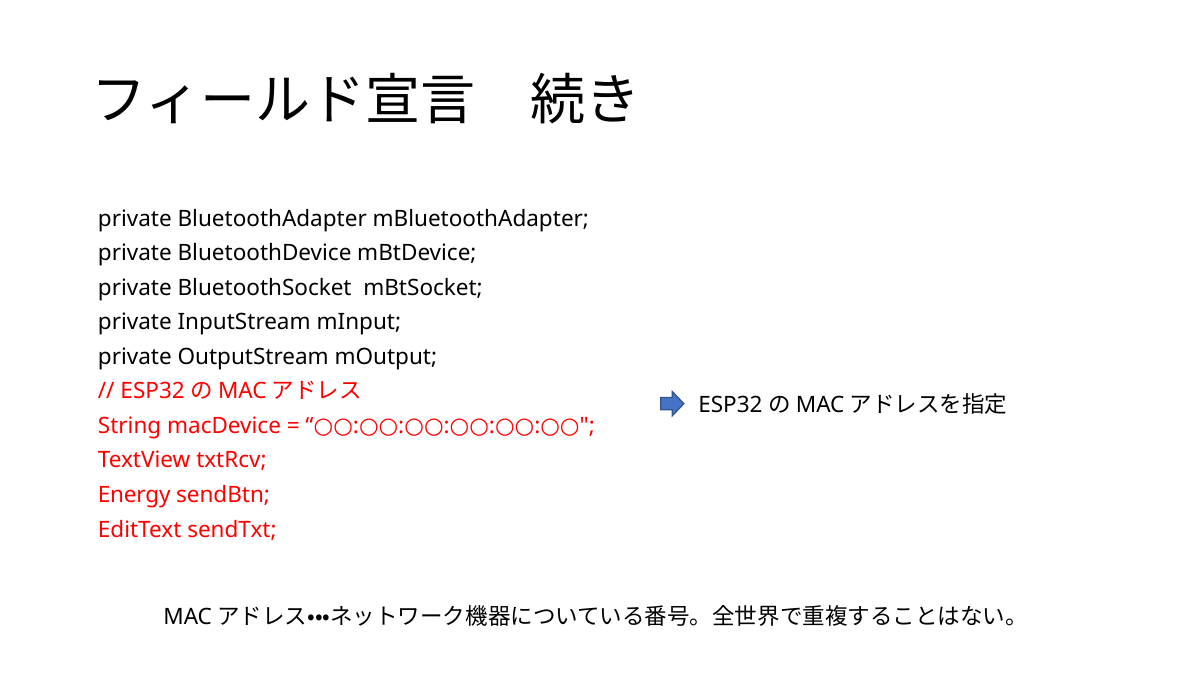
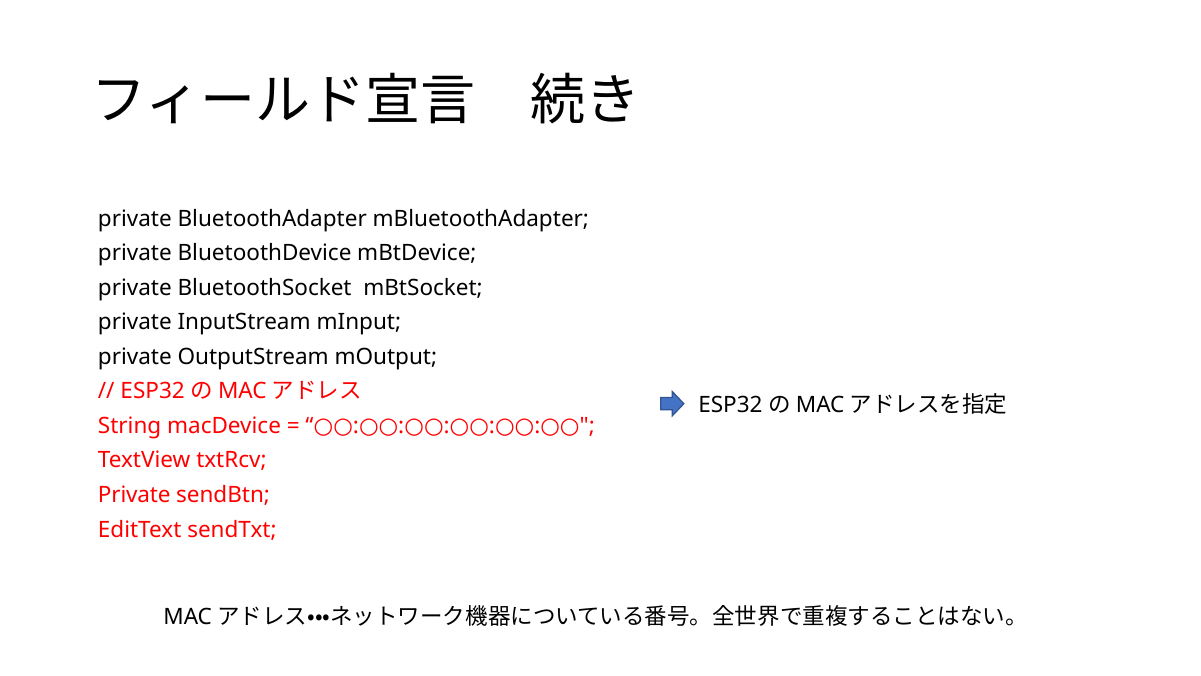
Energy at (134, 495): Energy -> Private
